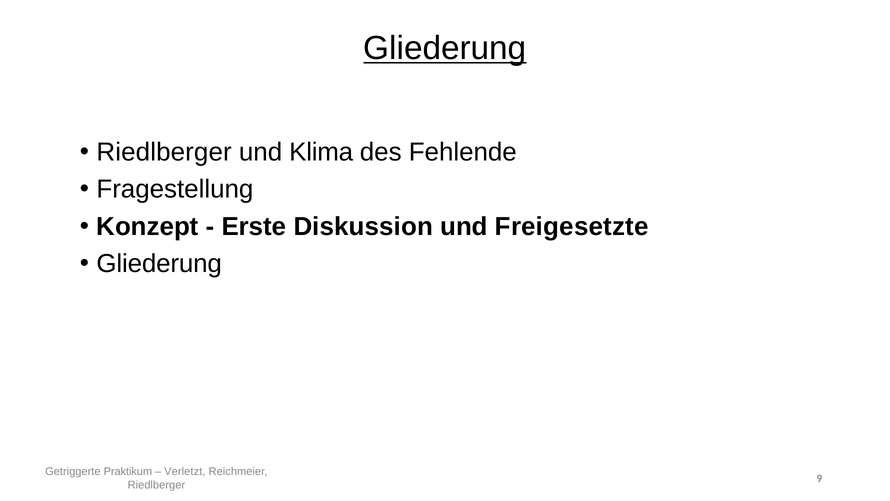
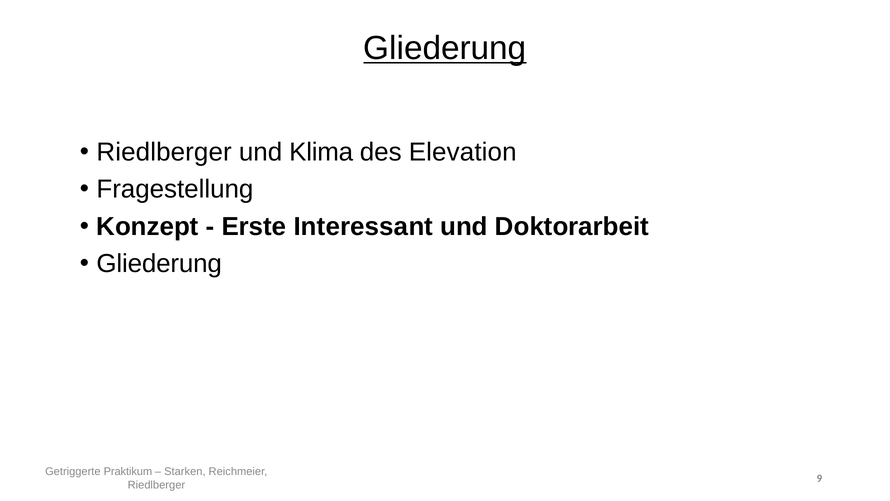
Fehlende: Fehlende -> Elevation
Diskussion: Diskussion -> Interessant
Freigesetzte: Freigesetzte -> Doktorarbeit
Verletzt: Verletzt -> Starken
